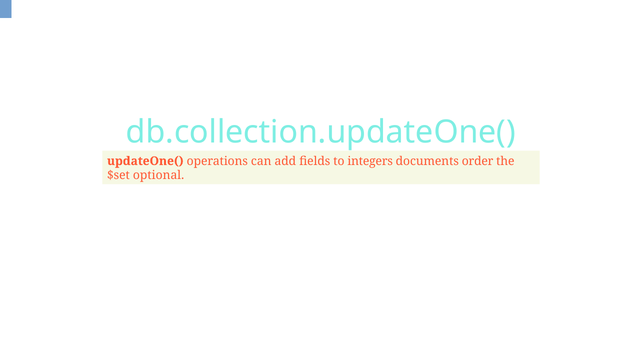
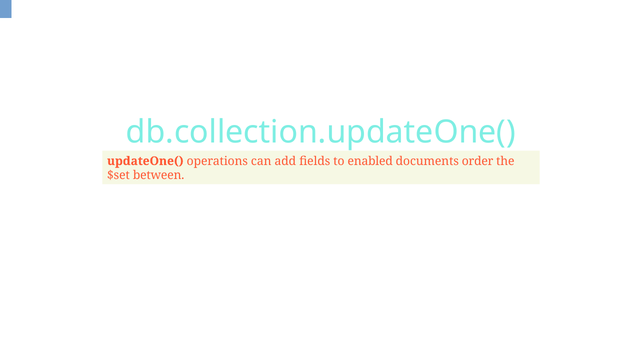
integers: integers -> enabled
optional: optional -> between
